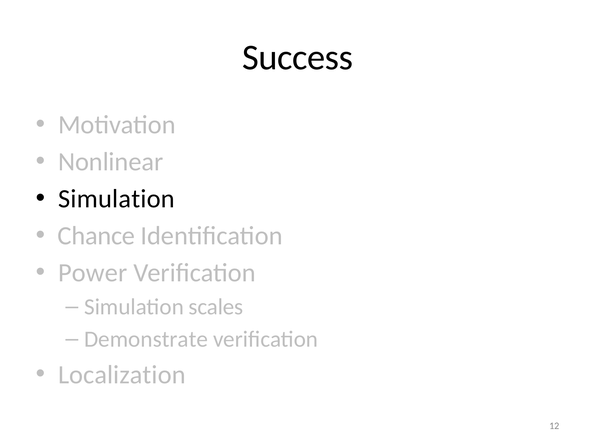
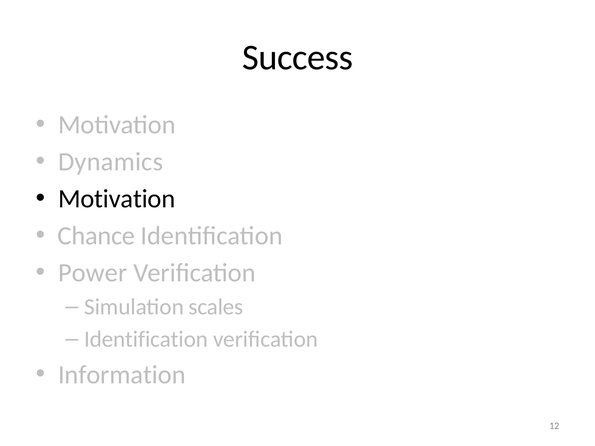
Nonlinear: Nonlinear -> Dynamics
Simulation at (116, 199): Simulation -> Motivation
Demonstrate at (146, 340): Demonstrate -> Identification
Localization: Localization -> Information
